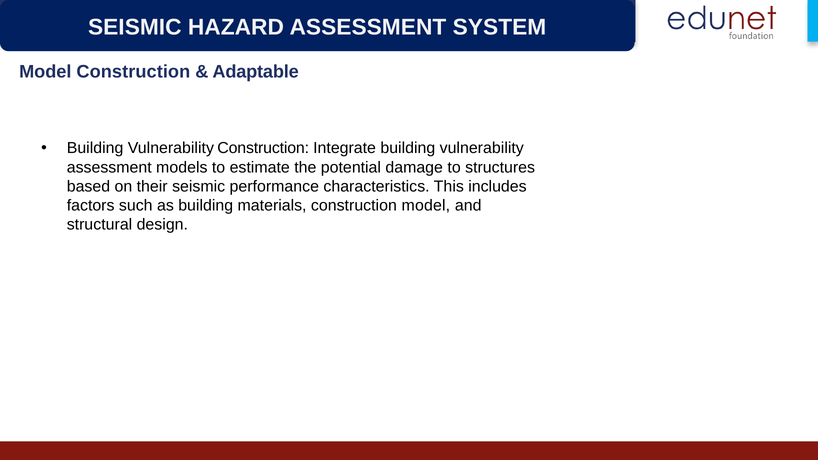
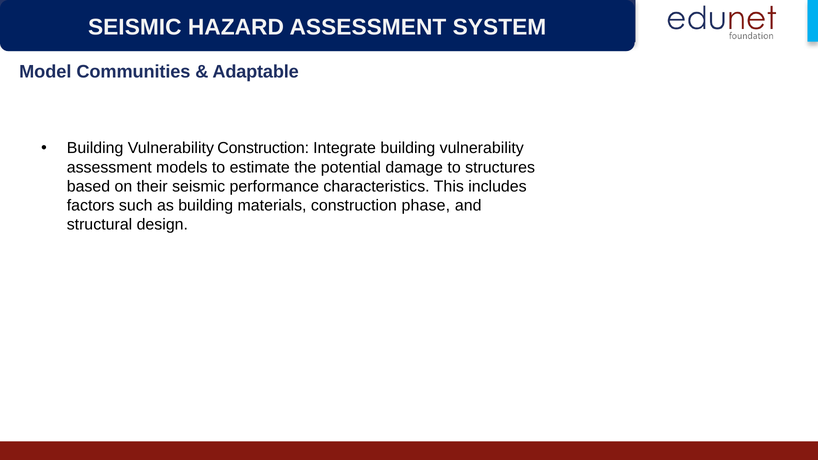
Model Construction: Construction -> Communities
construction model: model -> phase
